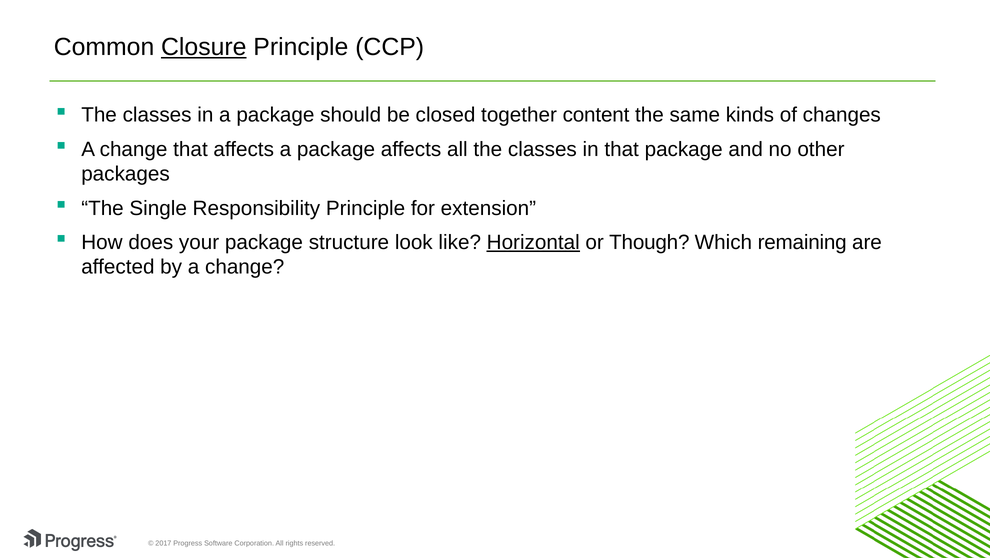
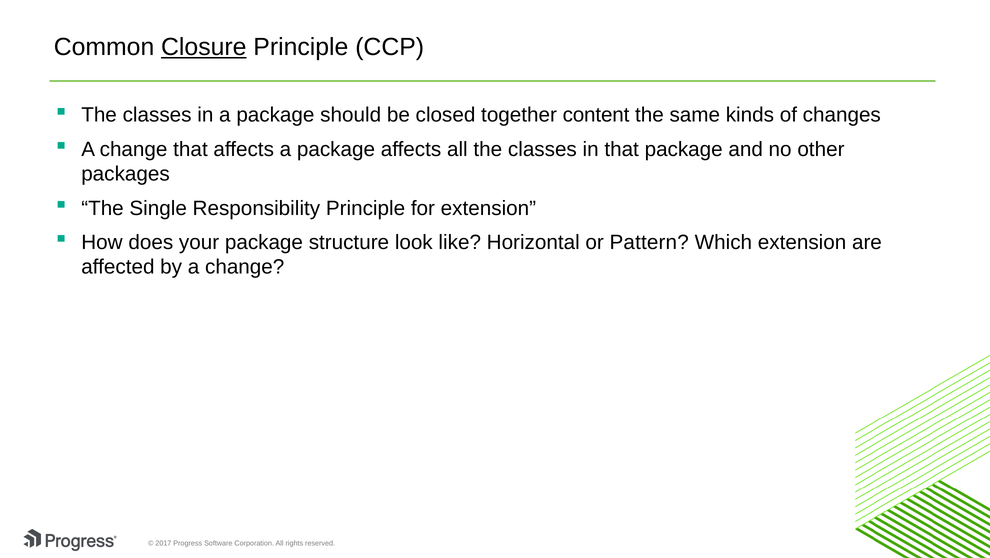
Horizontal underline: present -> none
Though: Though -> Pattern
Which remaining: remaining -> extension
